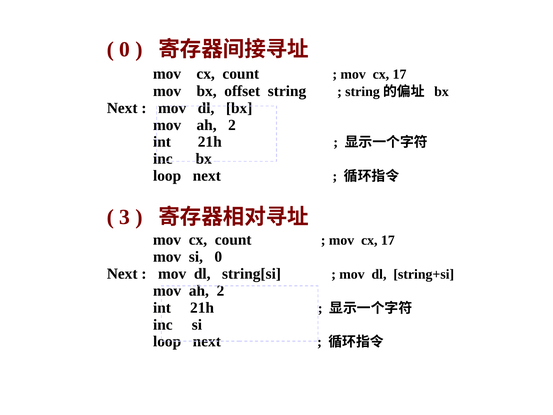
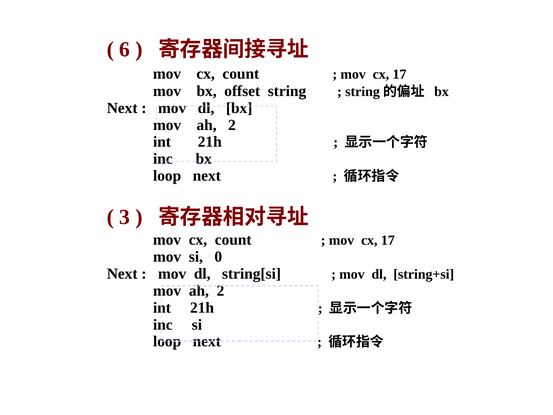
0 at (125, 49): 0 -> 6
